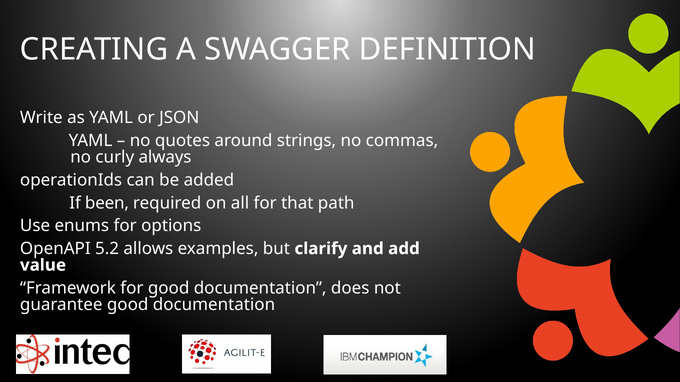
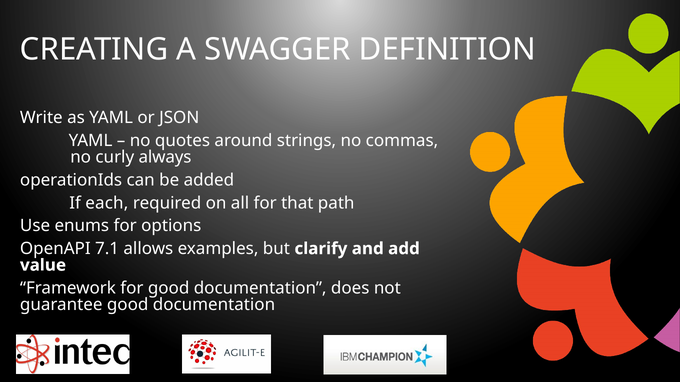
been: been -> each
5.2: 5.2 -> 7.1
